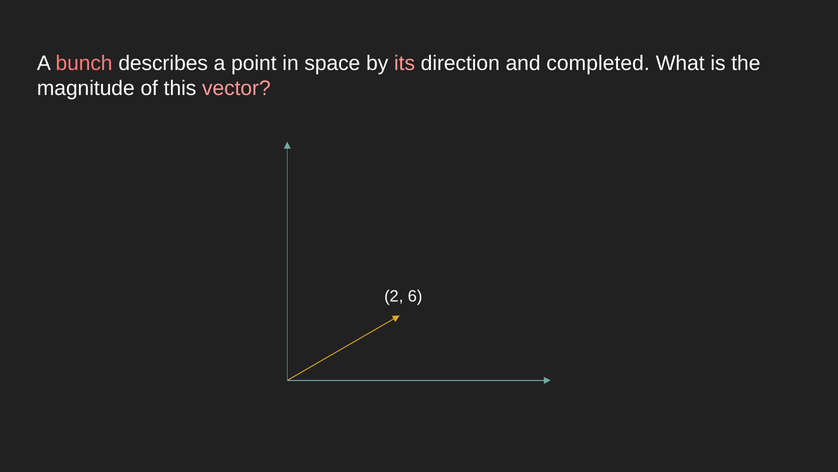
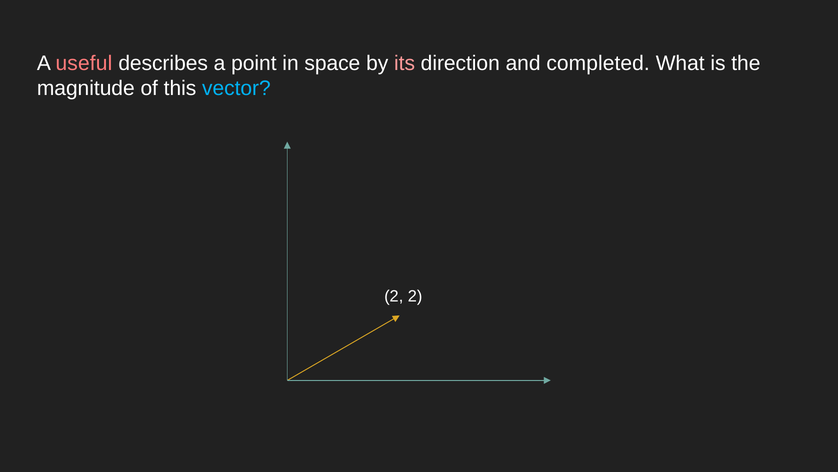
bunch: bunch -> useful
vector colour: pink -> light blue
2 6: 6 -> 2
